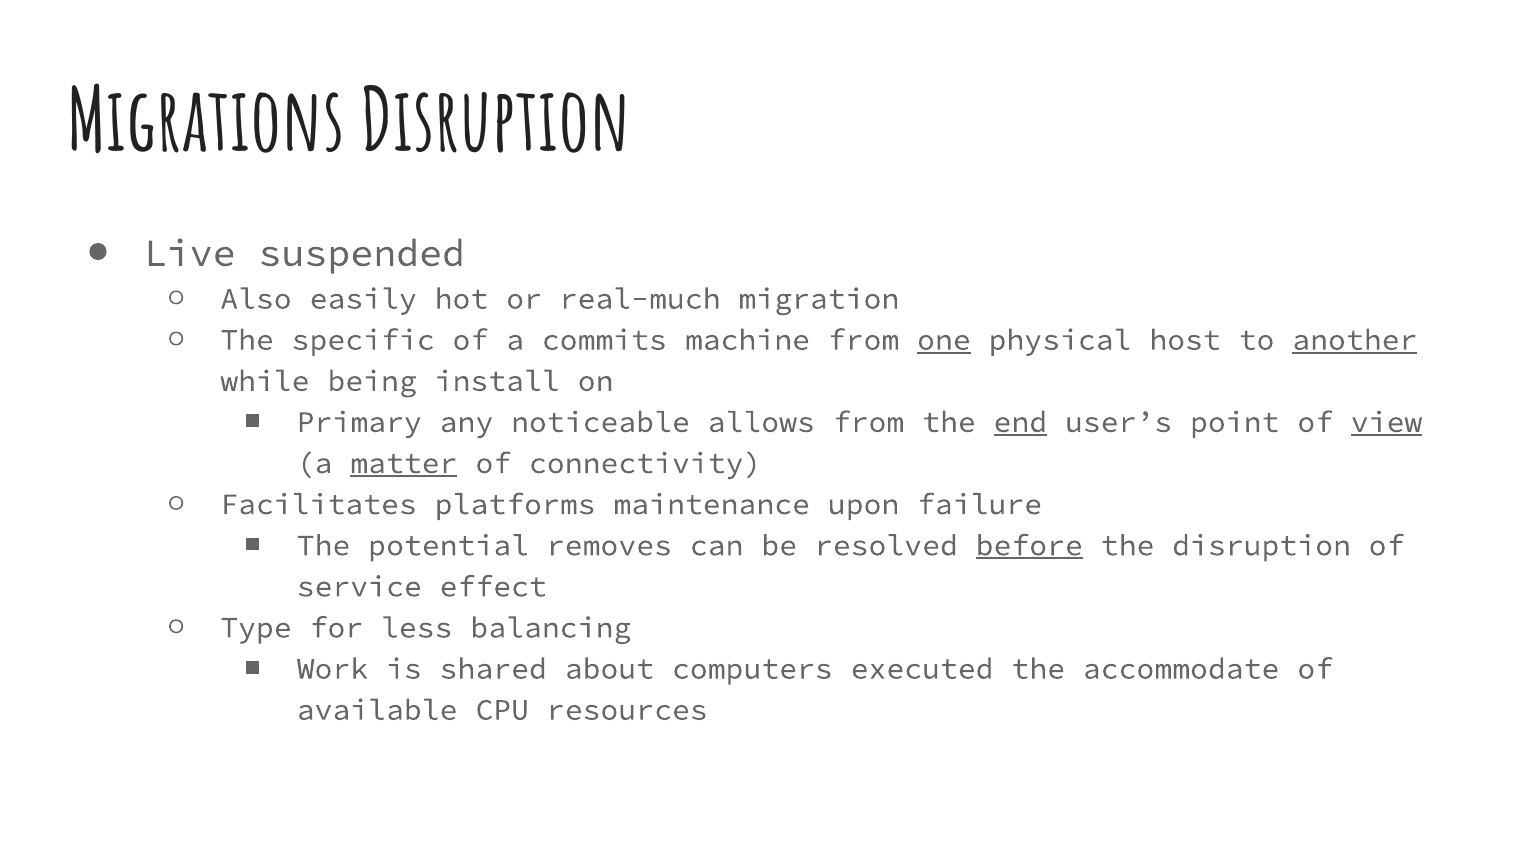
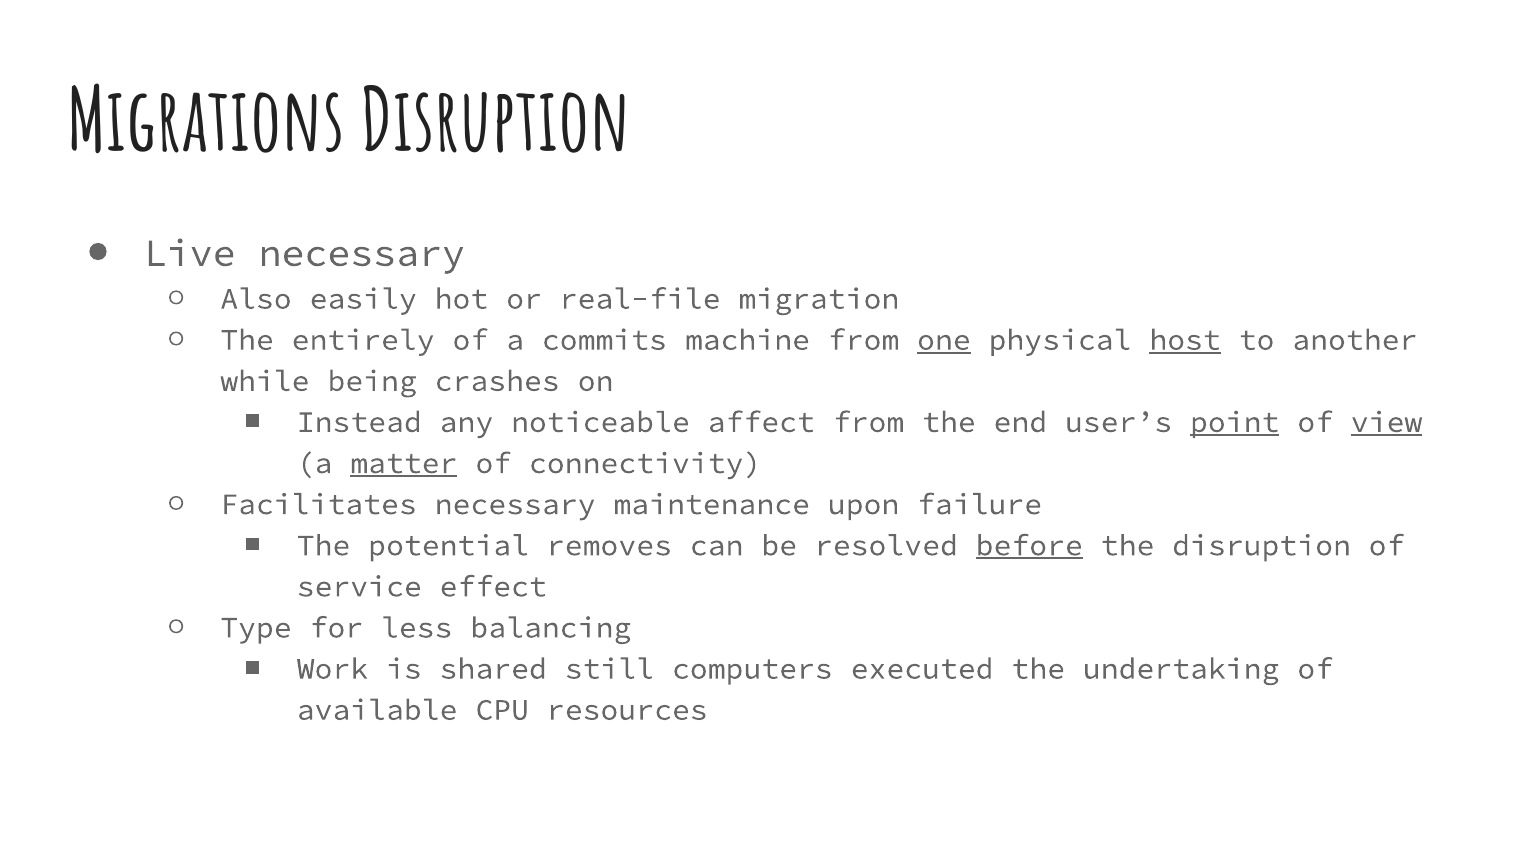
Live suspended: suspended -> necessary
real-much: real-much -> real-file
specific: specific -> entirely
host underline: none -> present
another underline: present -> none
install: install -> crashes
Primary: Primary -> Instead
allows: allows -> affect
end underline: present -> none
point underline: none -> present
Facilitates platforms: platforms -> necessary
about: about -> still
accommodate: accommodate -> undertaking
